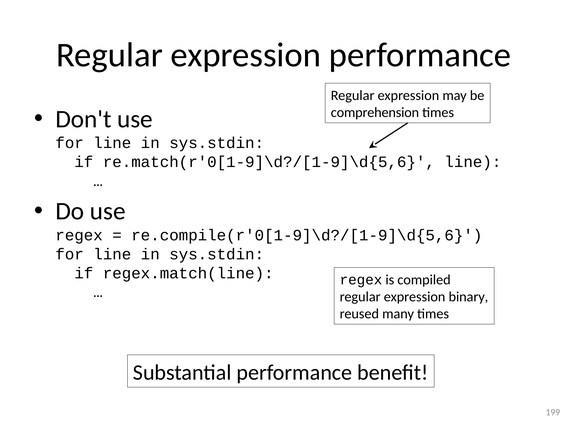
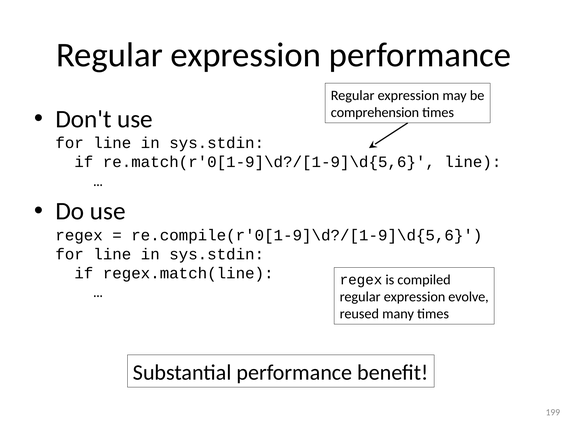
binary: binary -> evolve
